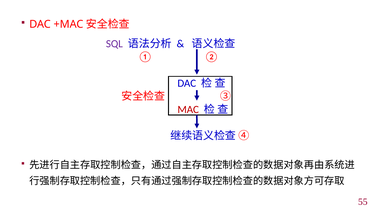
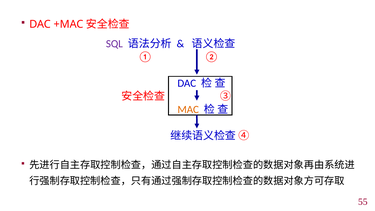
MAC colour: red -> orange
